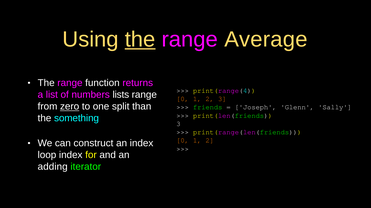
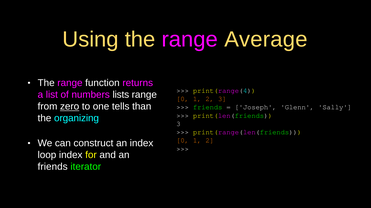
the at (140, 40) underline: present -> none
split: split -> tells
something: something -> organizing
adding at (53, 167): adding -> friends
